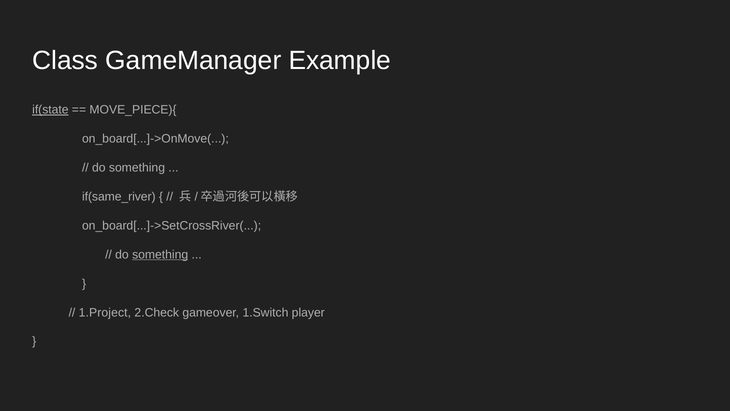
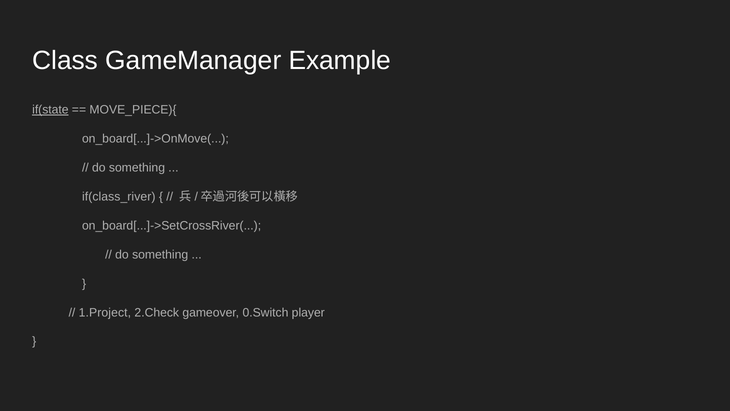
if(same_river: if(same_river -> if(class_river
something at (160, 254) underline: present -> none
1.Switch: 1.Switch -> 0.Switch
